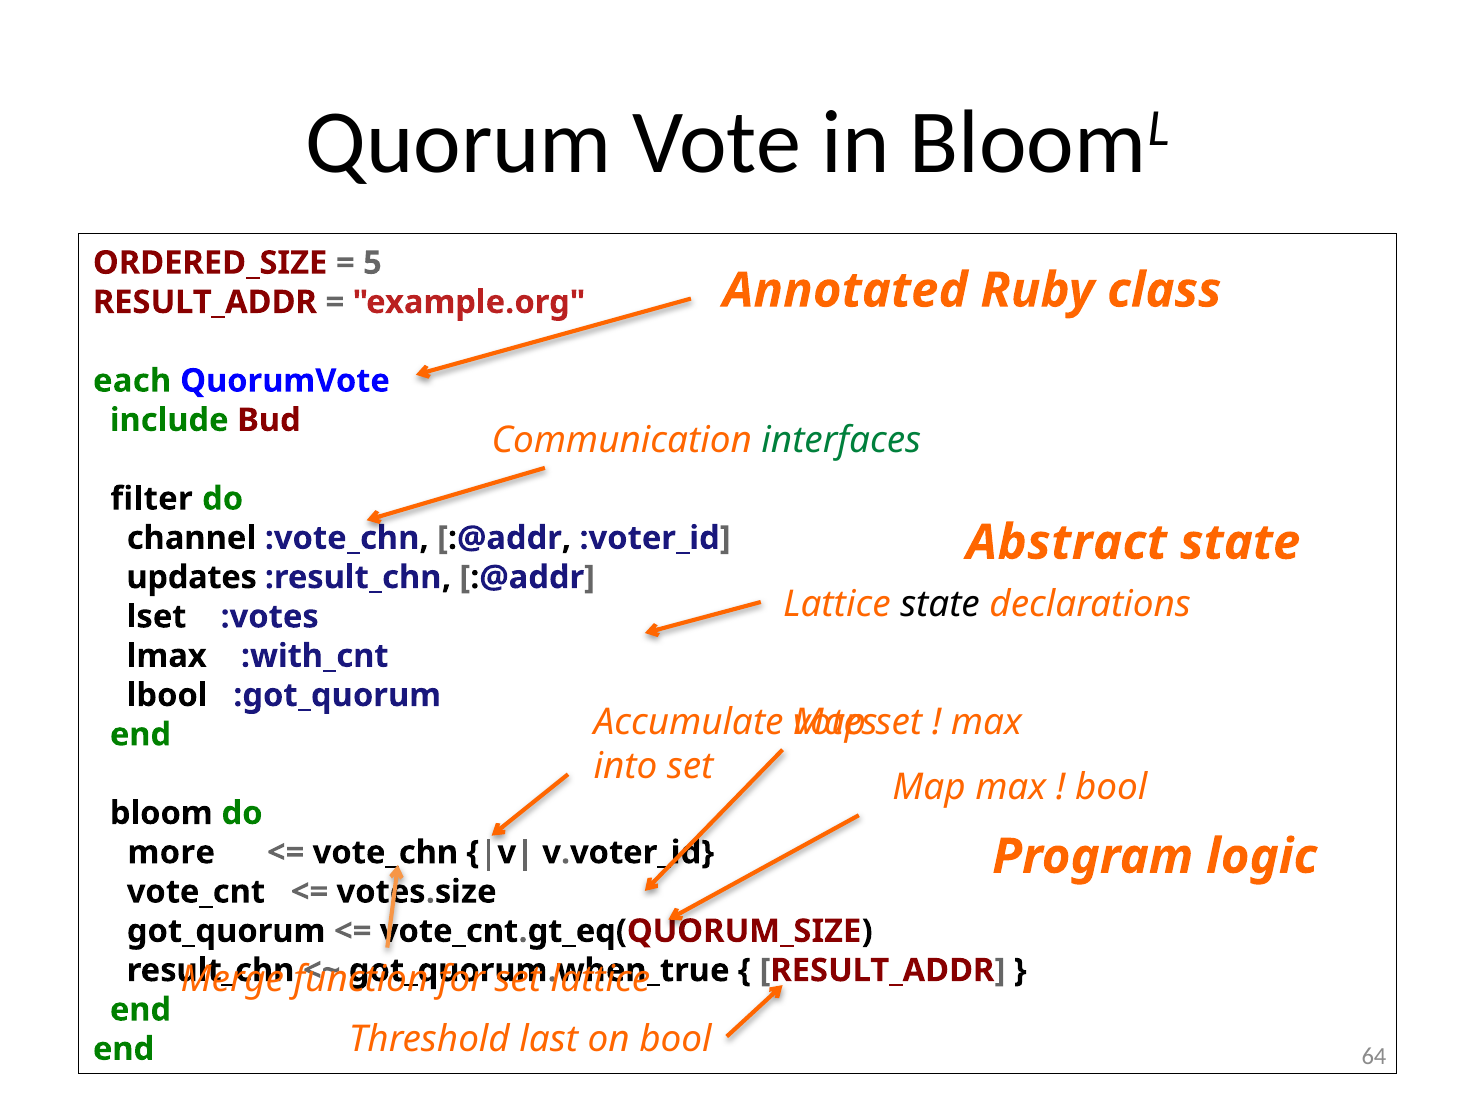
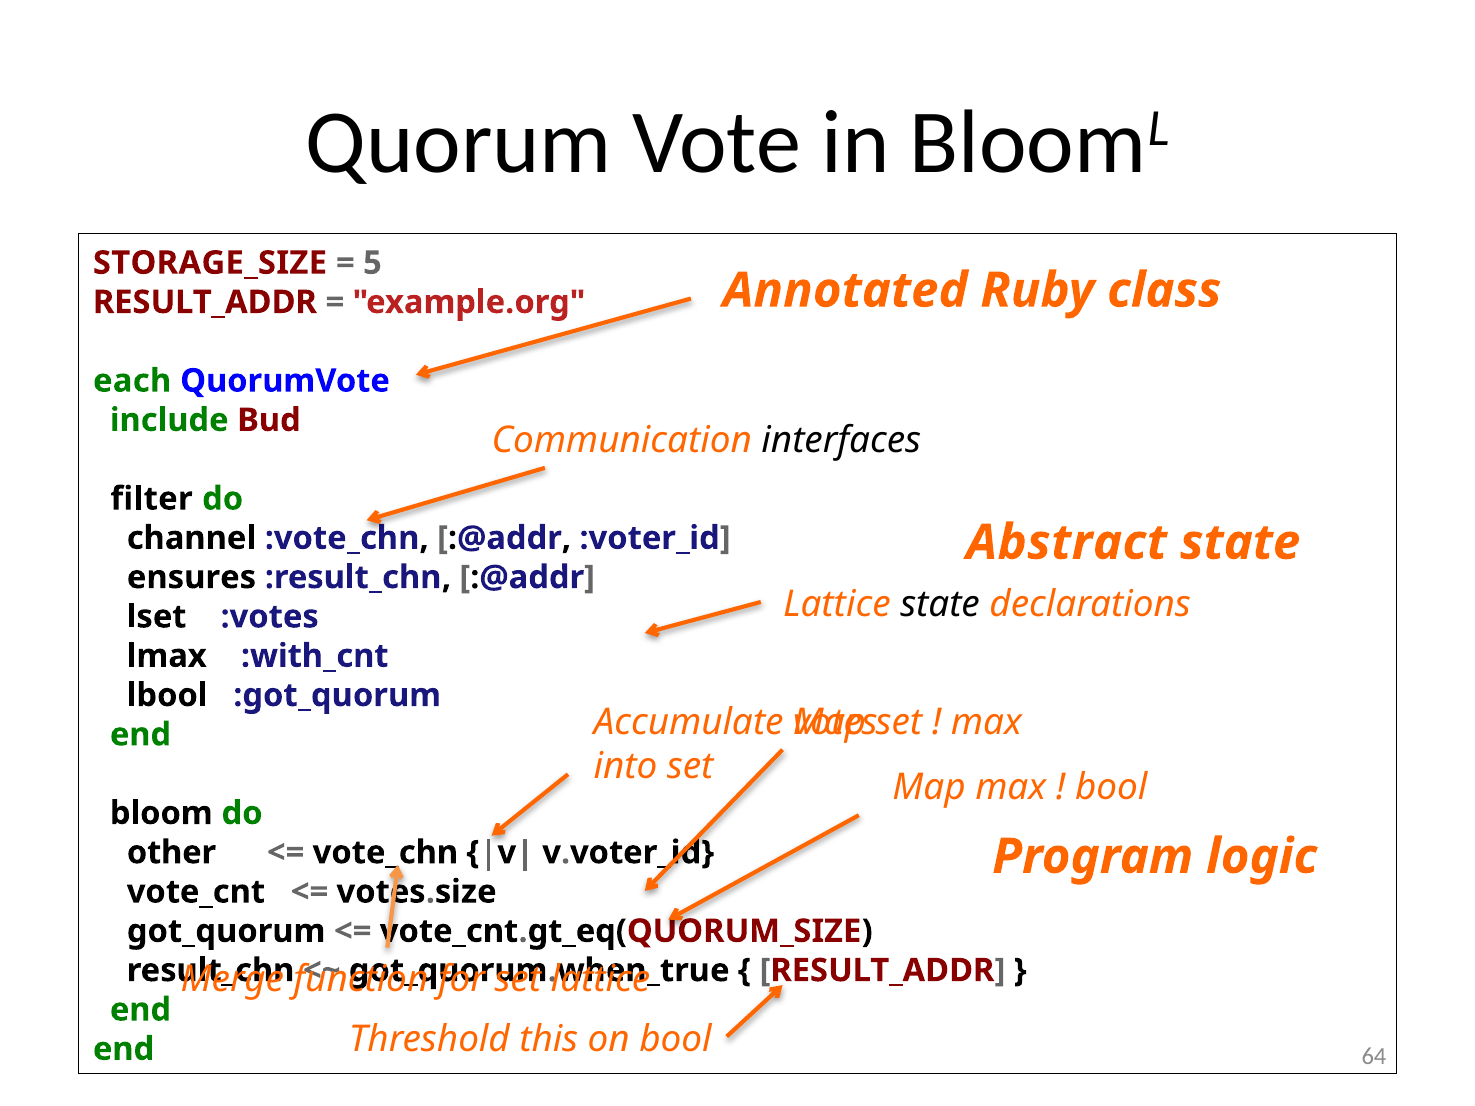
ORDERED_SIZE: ORDERED_SIZE -> STORAGE_SIZE
interfaces colour: green -> black
updates: updates -> ensures
more: more -> other
last: last -> this
